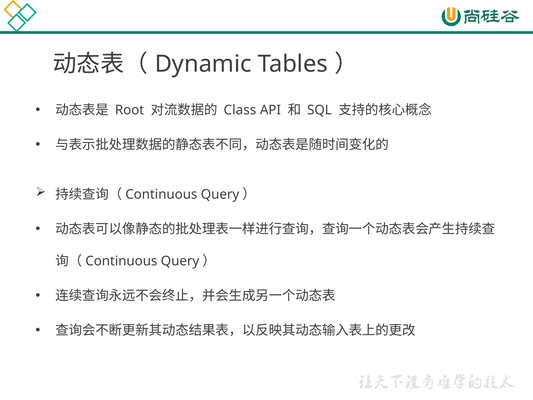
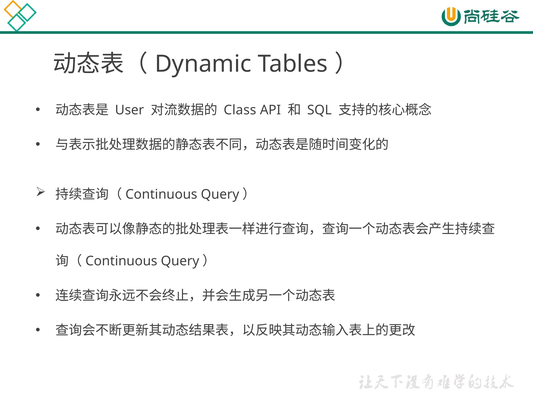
Root: Root -> User
